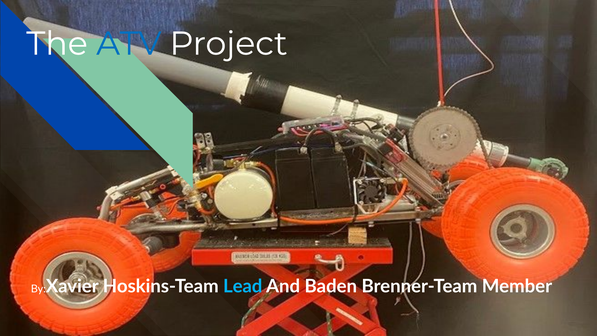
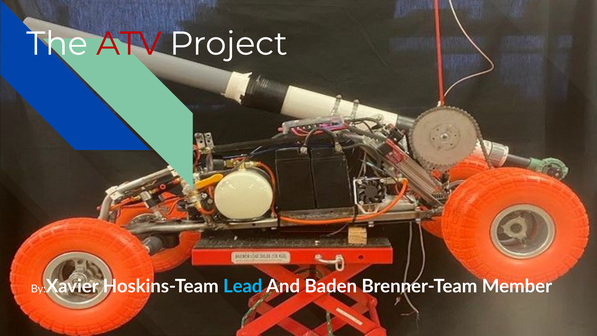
ATV colour: blue -> red
